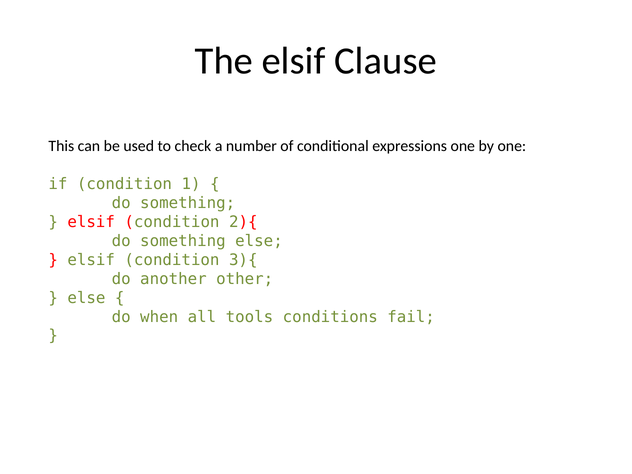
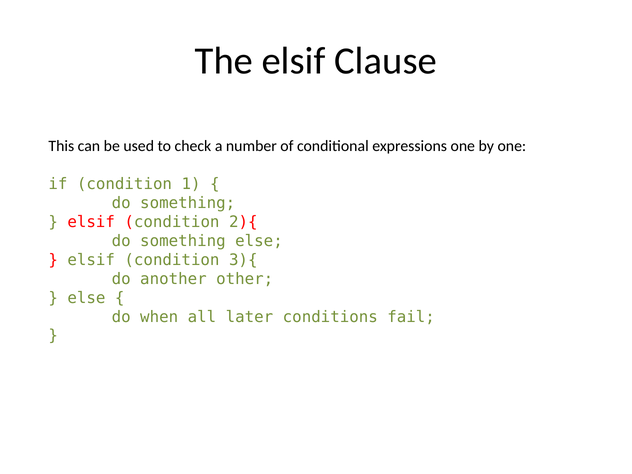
tools: tools -> later
